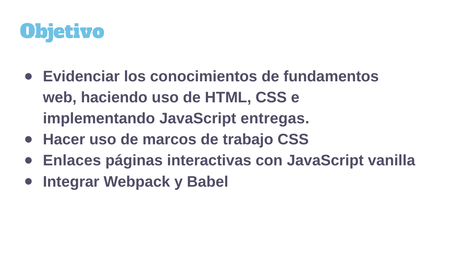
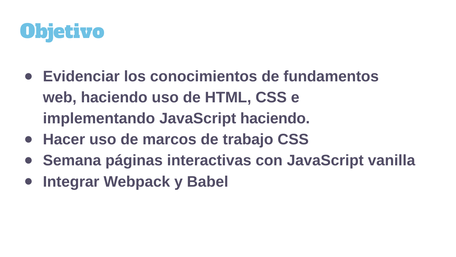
JavaScript entregas: entregas -> haciendo
Enlaces: Enlaces -> Semana
